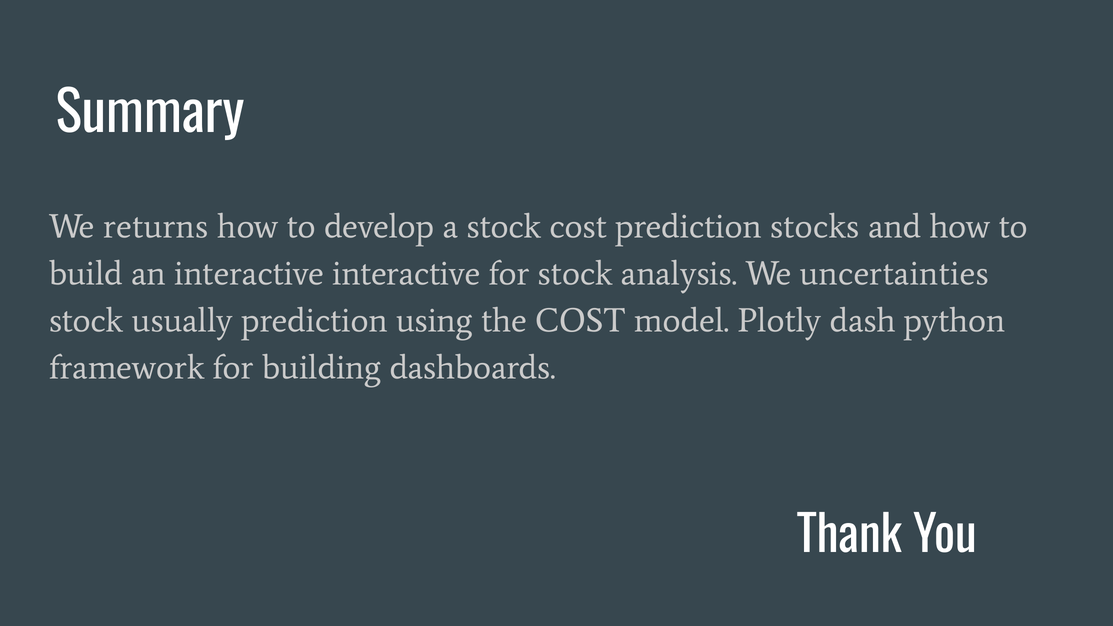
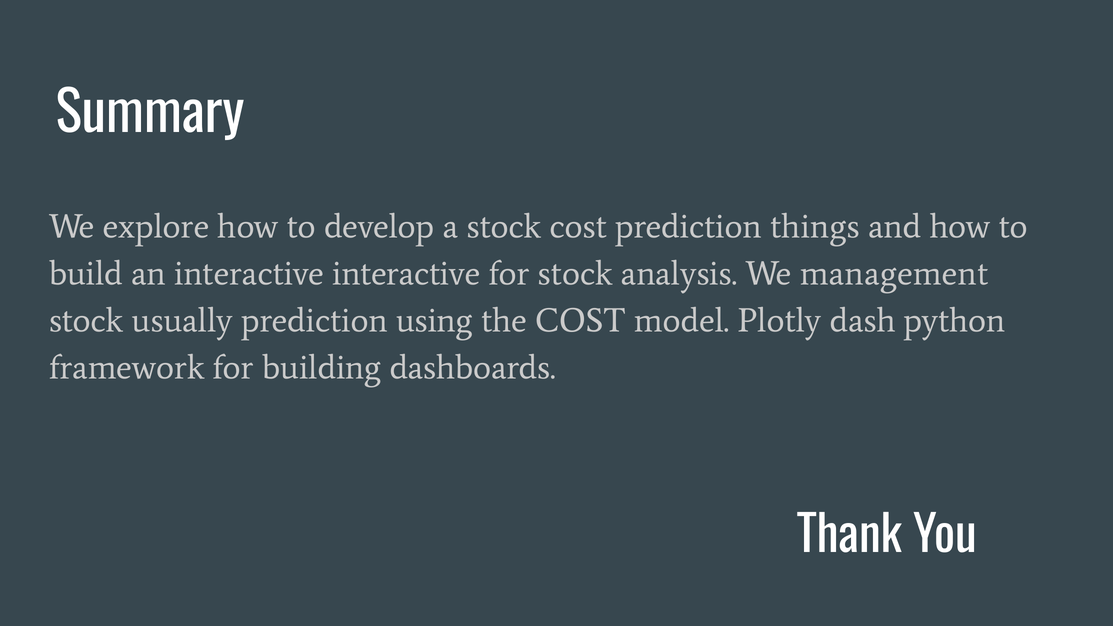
returns: returns -> explore
stocks: stocks -> things
uncertainties: uncertainties -> management
